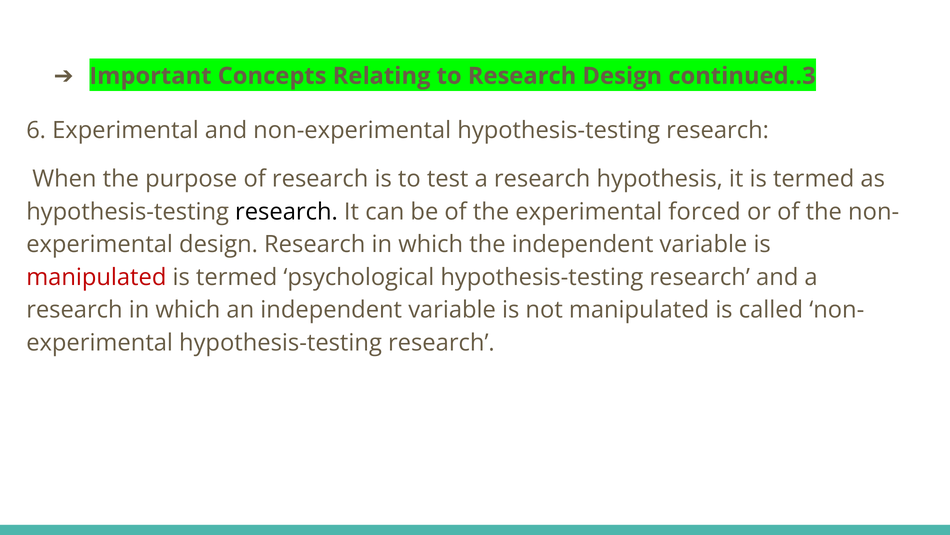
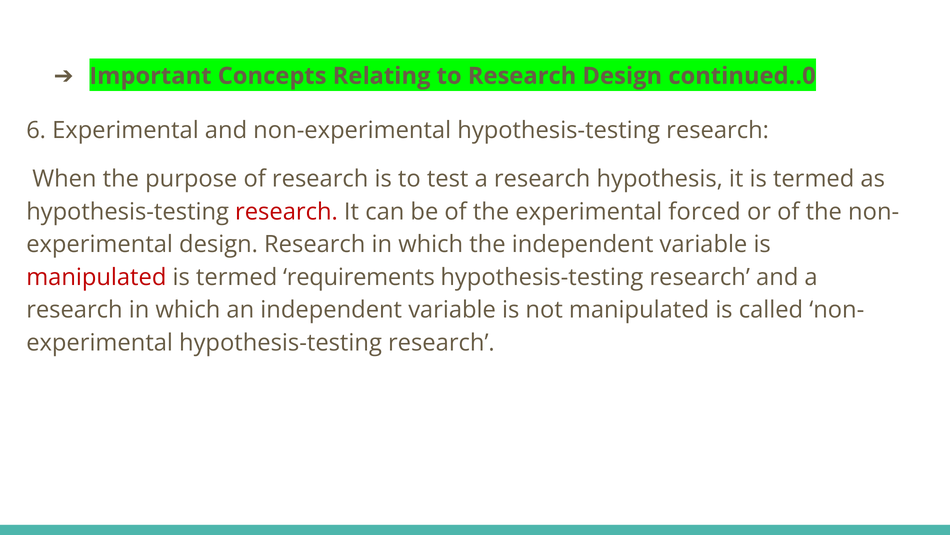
continued..3: continued..3 -> continued..0
research at (286, 211) colour: black -> red
psychological: psychological -> requirements
